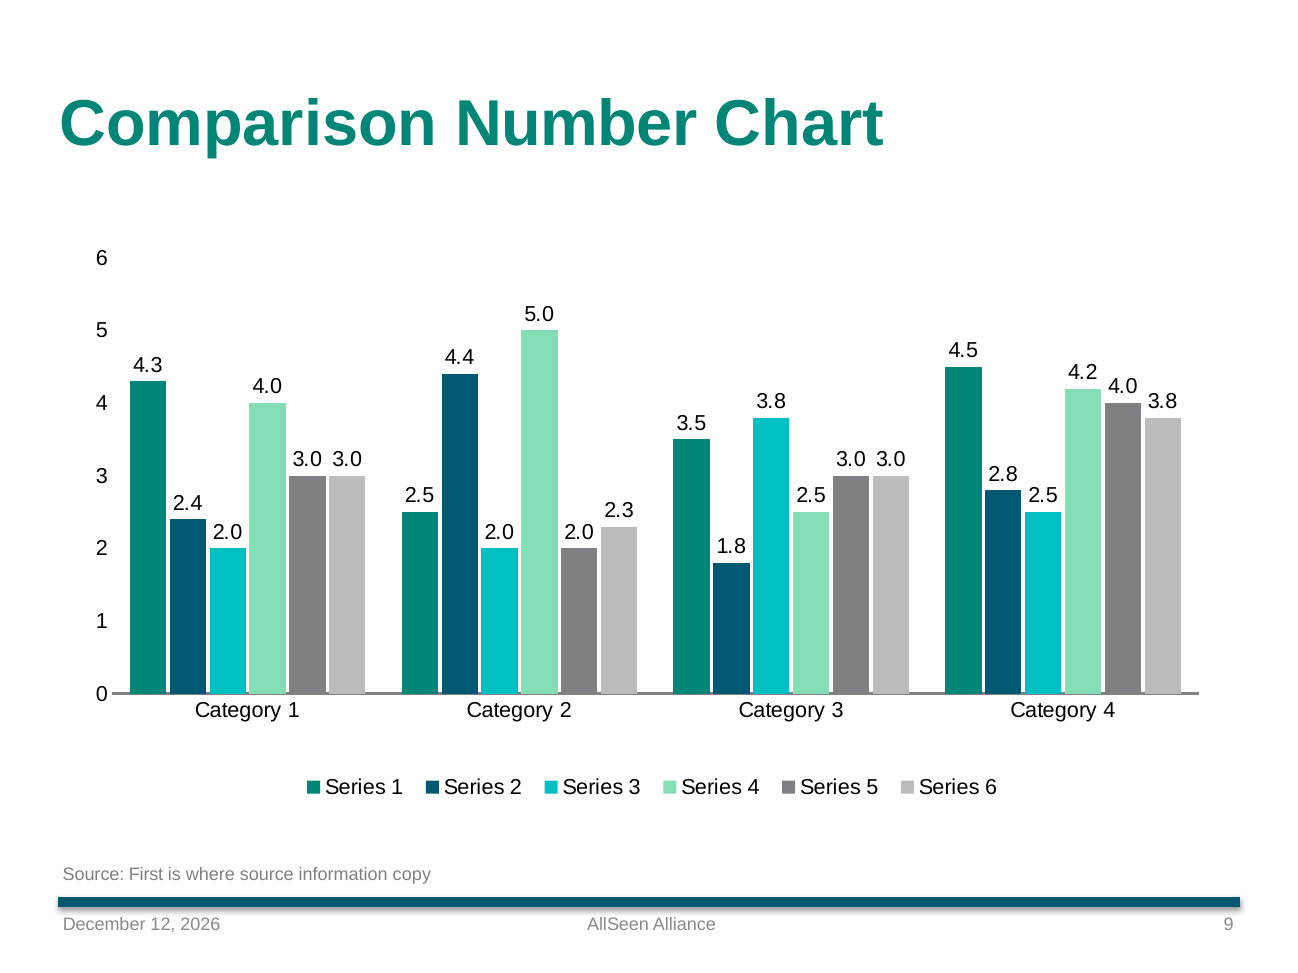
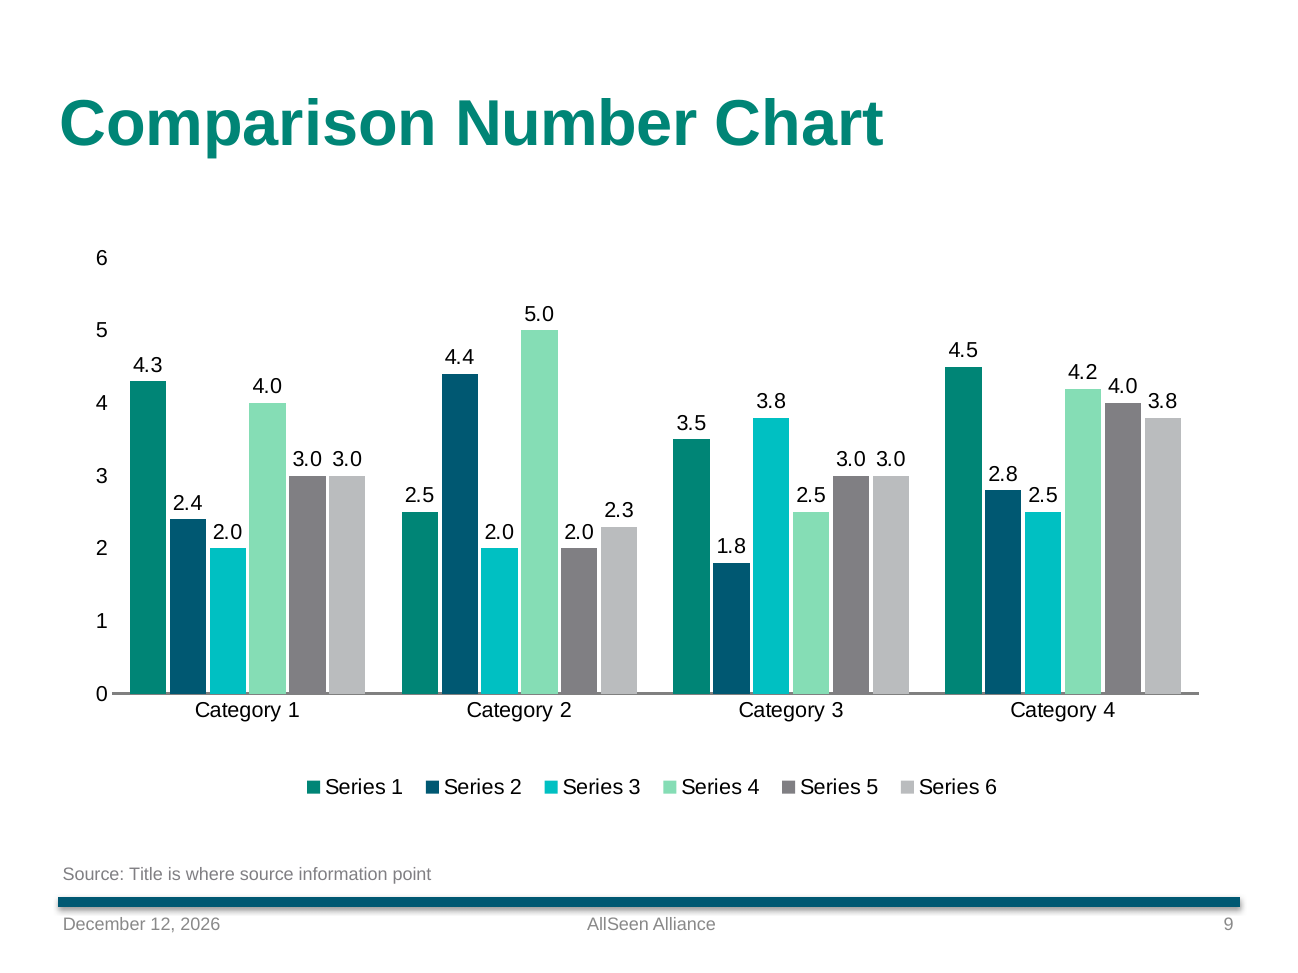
First: First -> Title
copy: copy -> point
